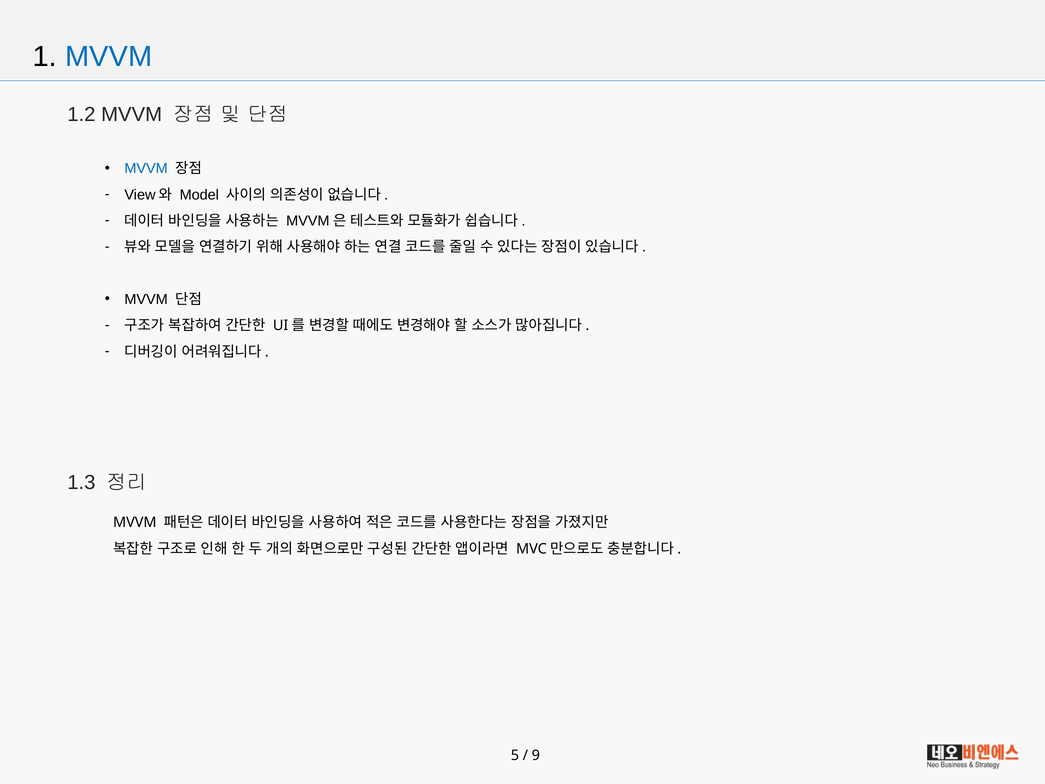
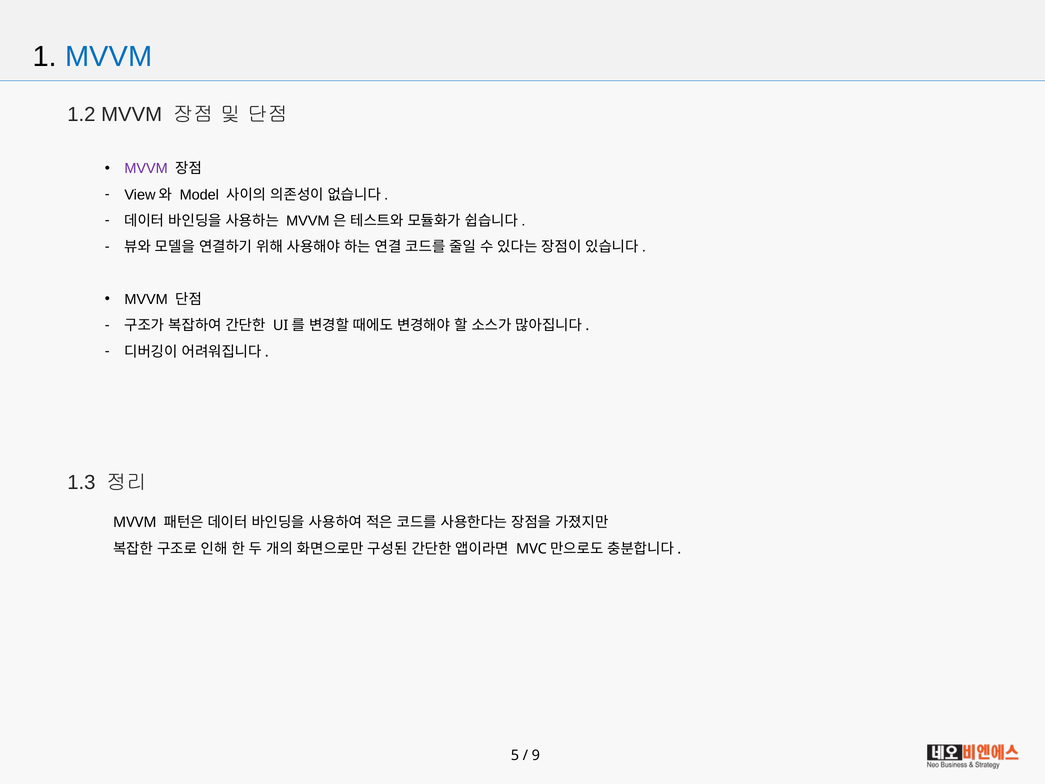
MVVM at (146, 169) colour: blue -> purple
